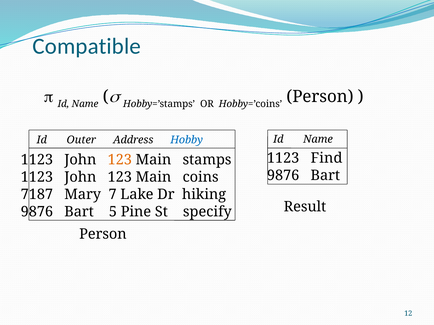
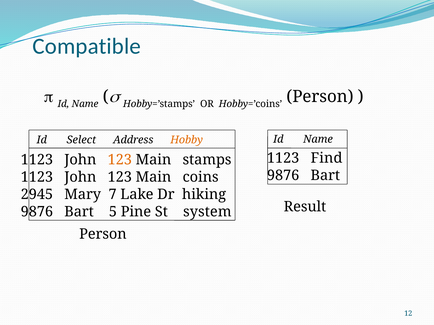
Outer: Outer -> Select
Hobby colour: blue -> orange
7187: 7187 -> 2945
specify: specify -> system
